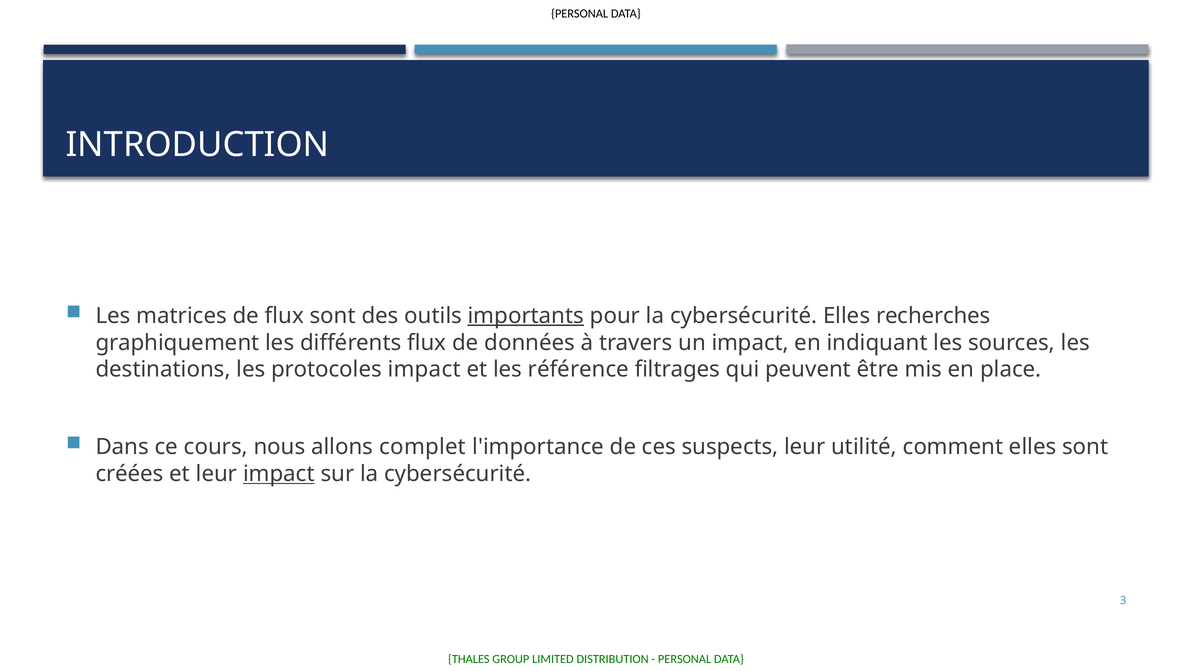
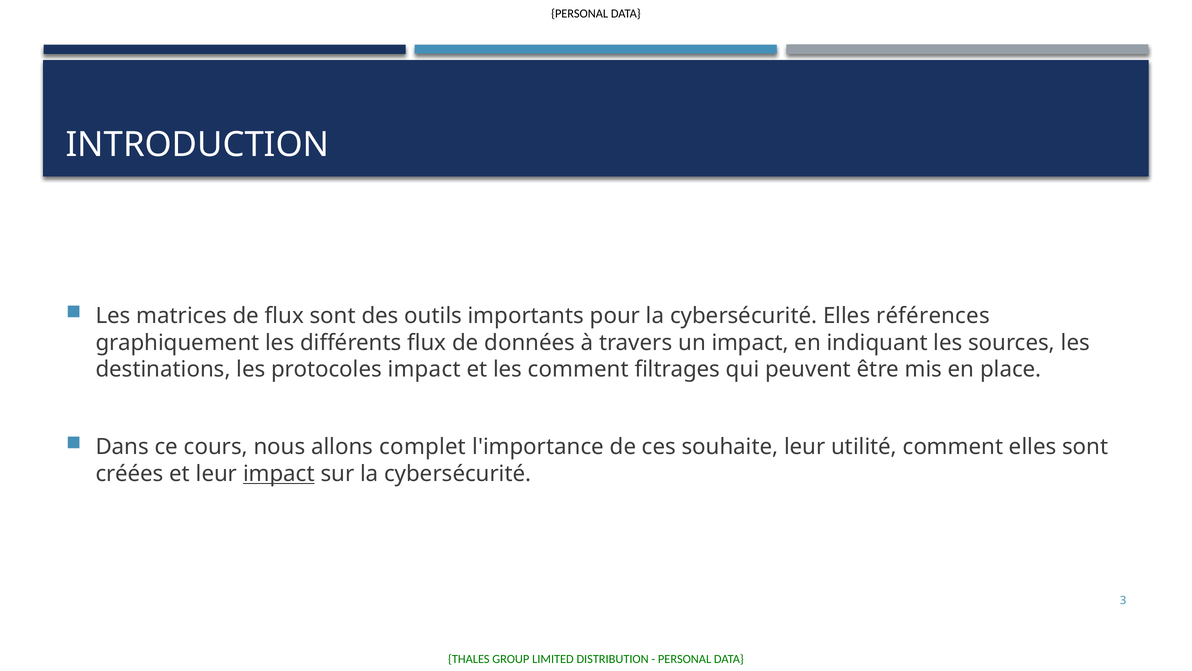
importants underline: present -> none
recherches: recherches -> références
les référence: référence -> comment
suspects: suspects -> souhaite
